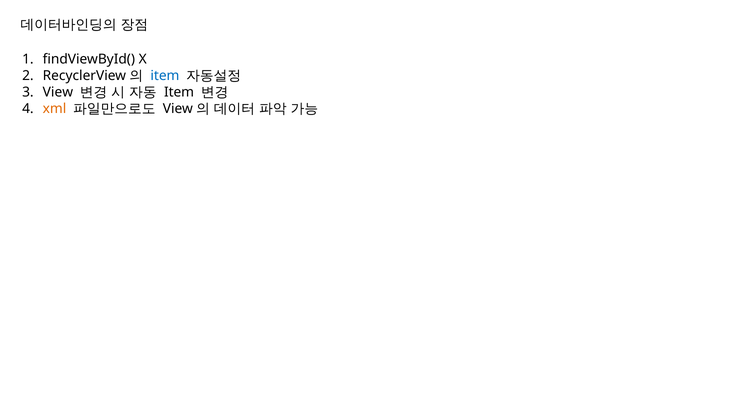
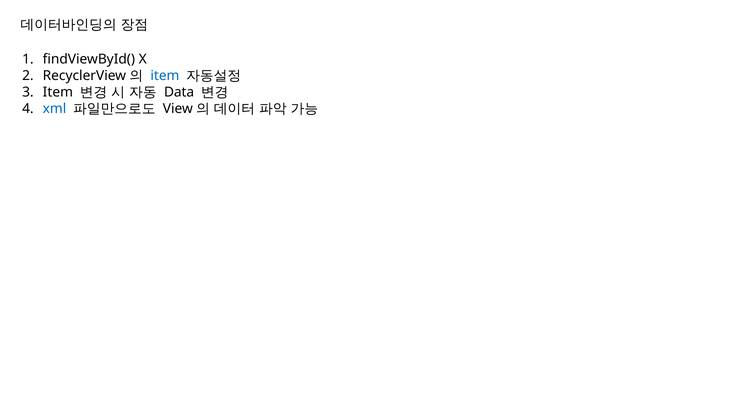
View at (58, 92): View -> Item
Item at (179, 92): Item -> Data
xml colour: orange -> blue
